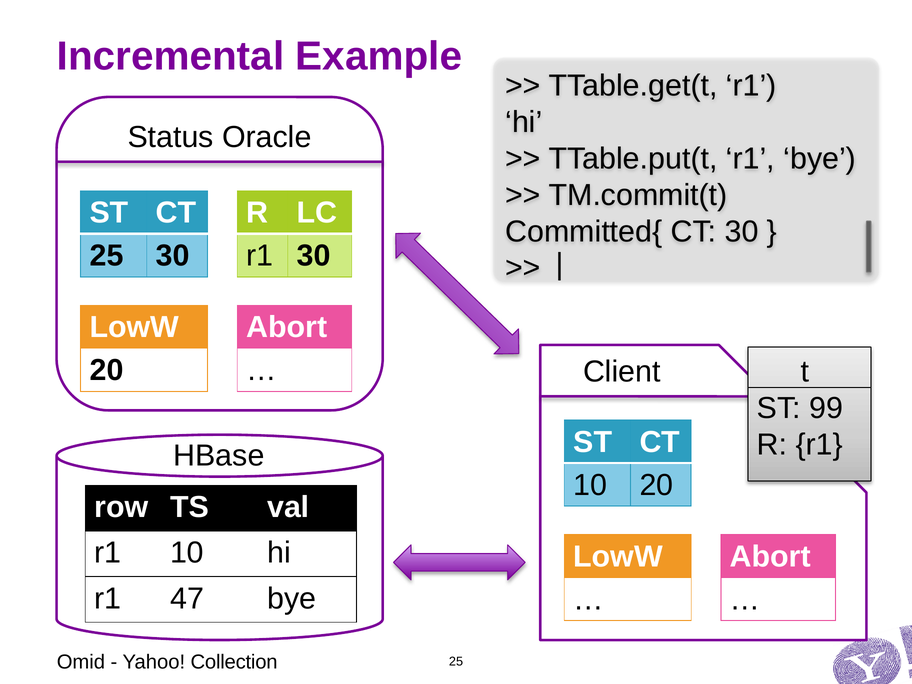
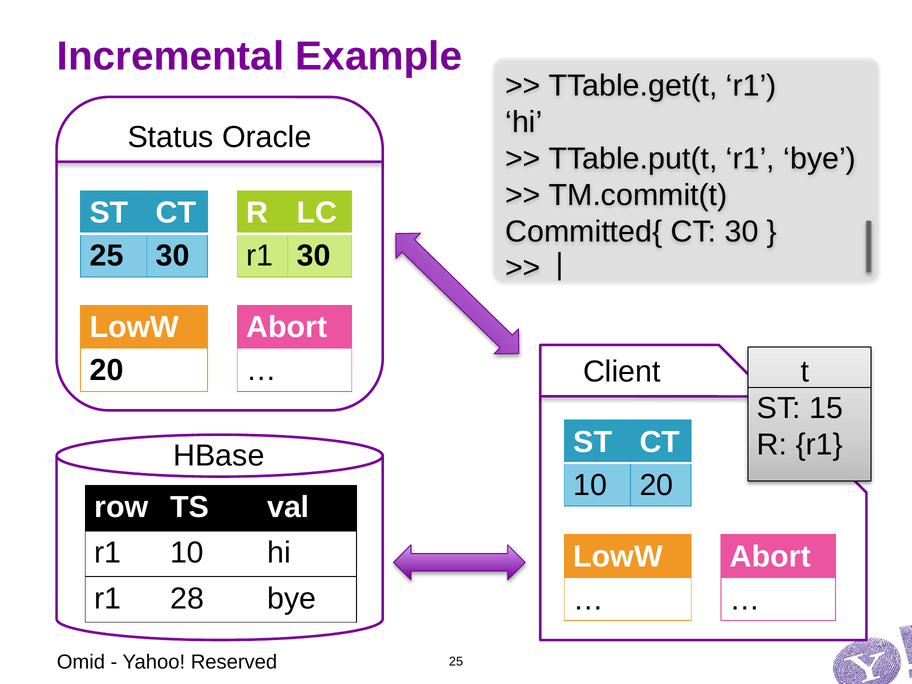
99: 99 -> 15
47: 47 -> 28
Collection: Collection -> Reserved
